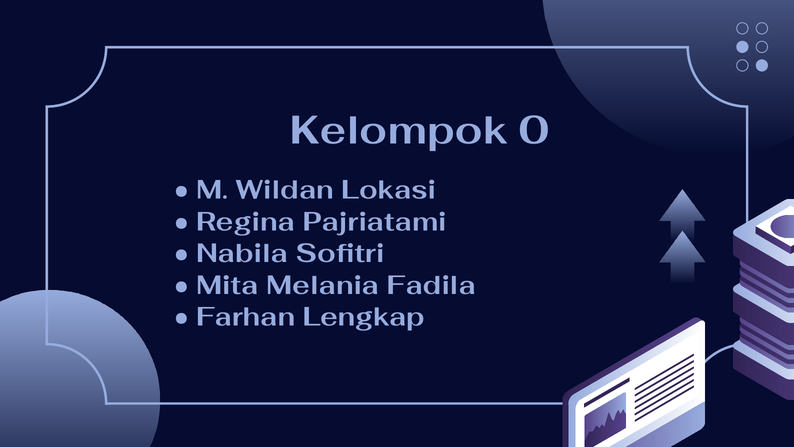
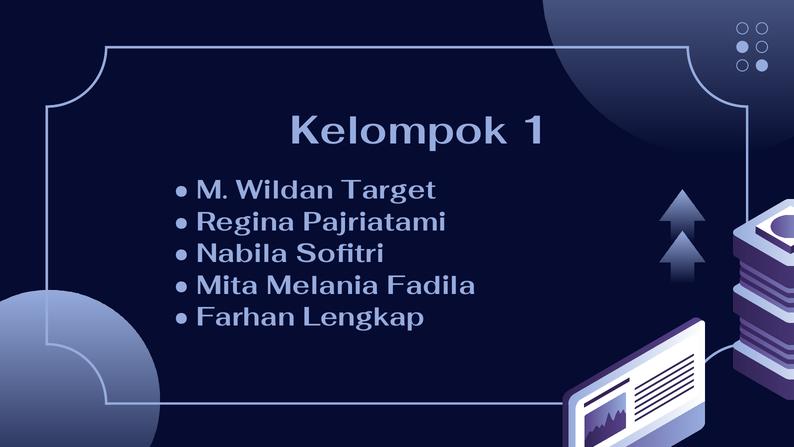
0: 0 -> 1
Lokasi: Lokasi -> Target
